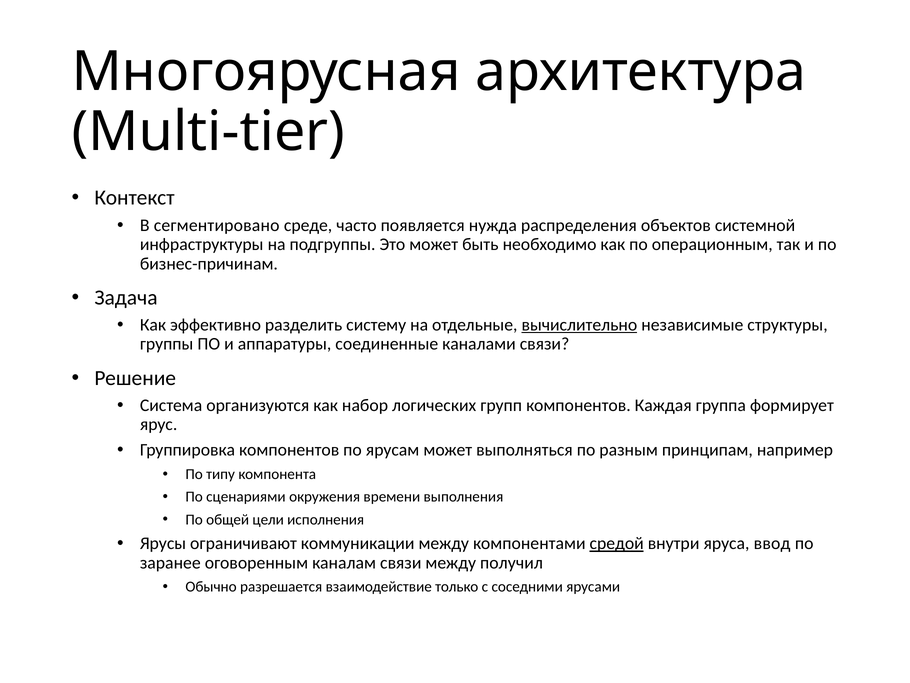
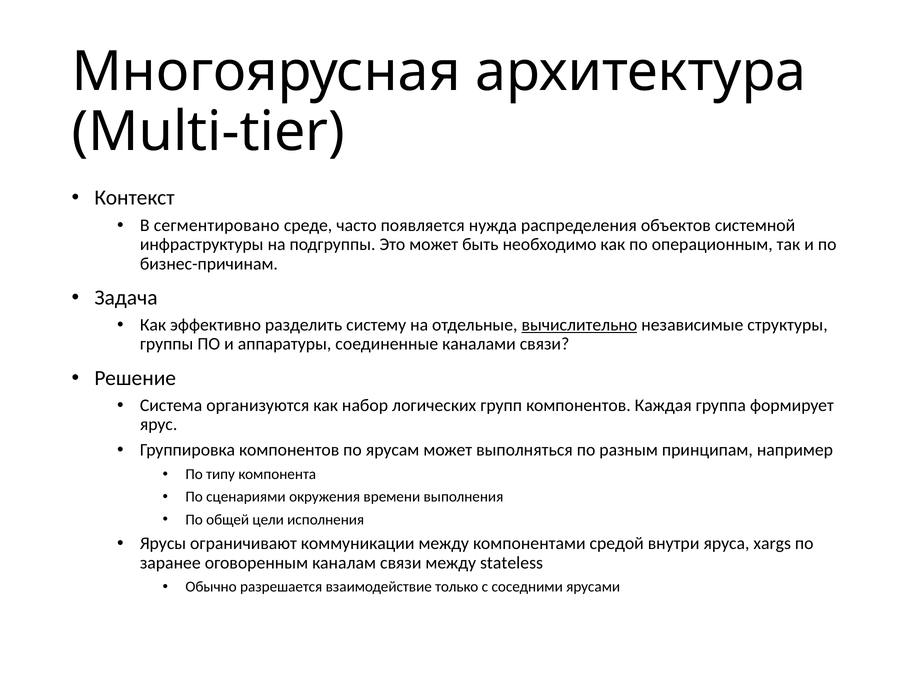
средой underline: present -> none
ввод: ввод -> xargs
получил: получил -> stateless
